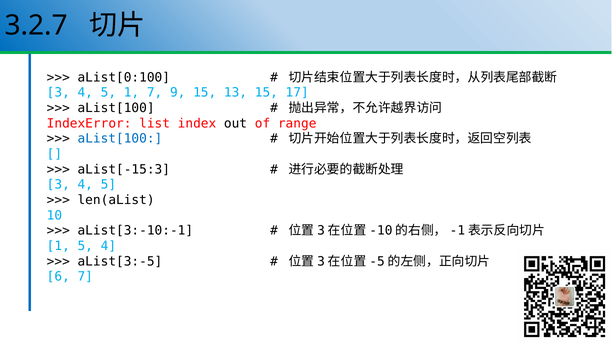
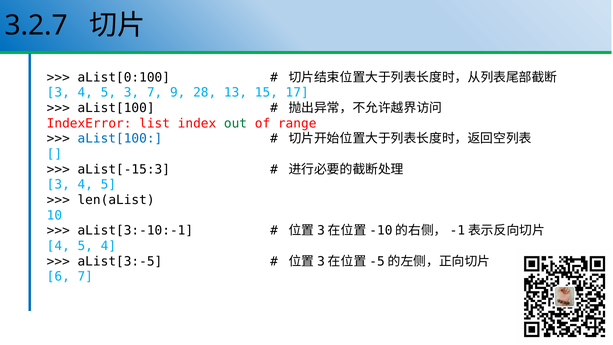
5 1: 1 -> 3
9 15: 15 -> 28
out colour: black -> green
1 at (58, 246): 1 -> 4
